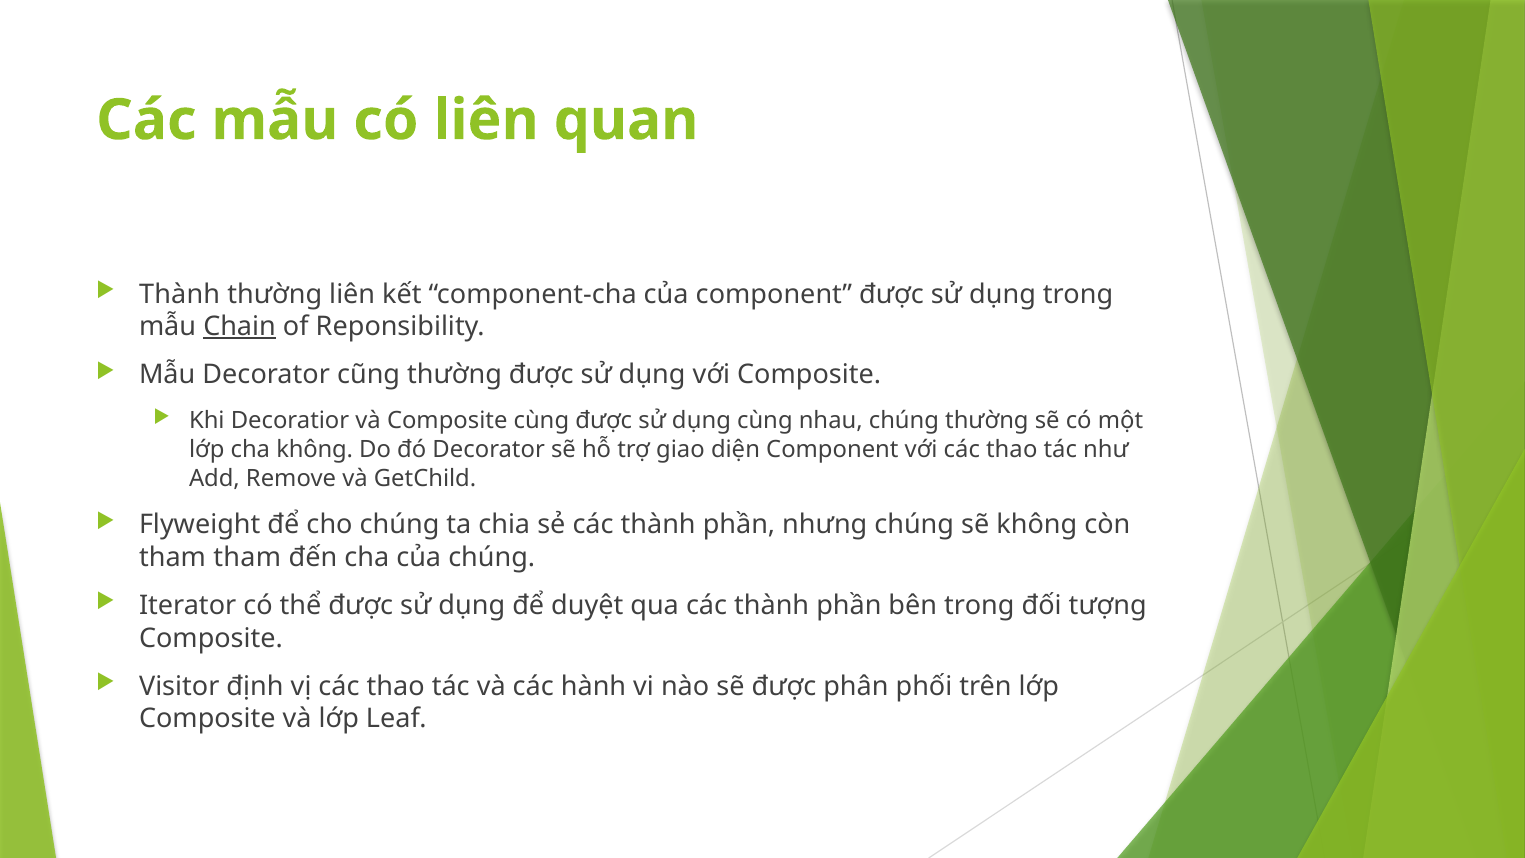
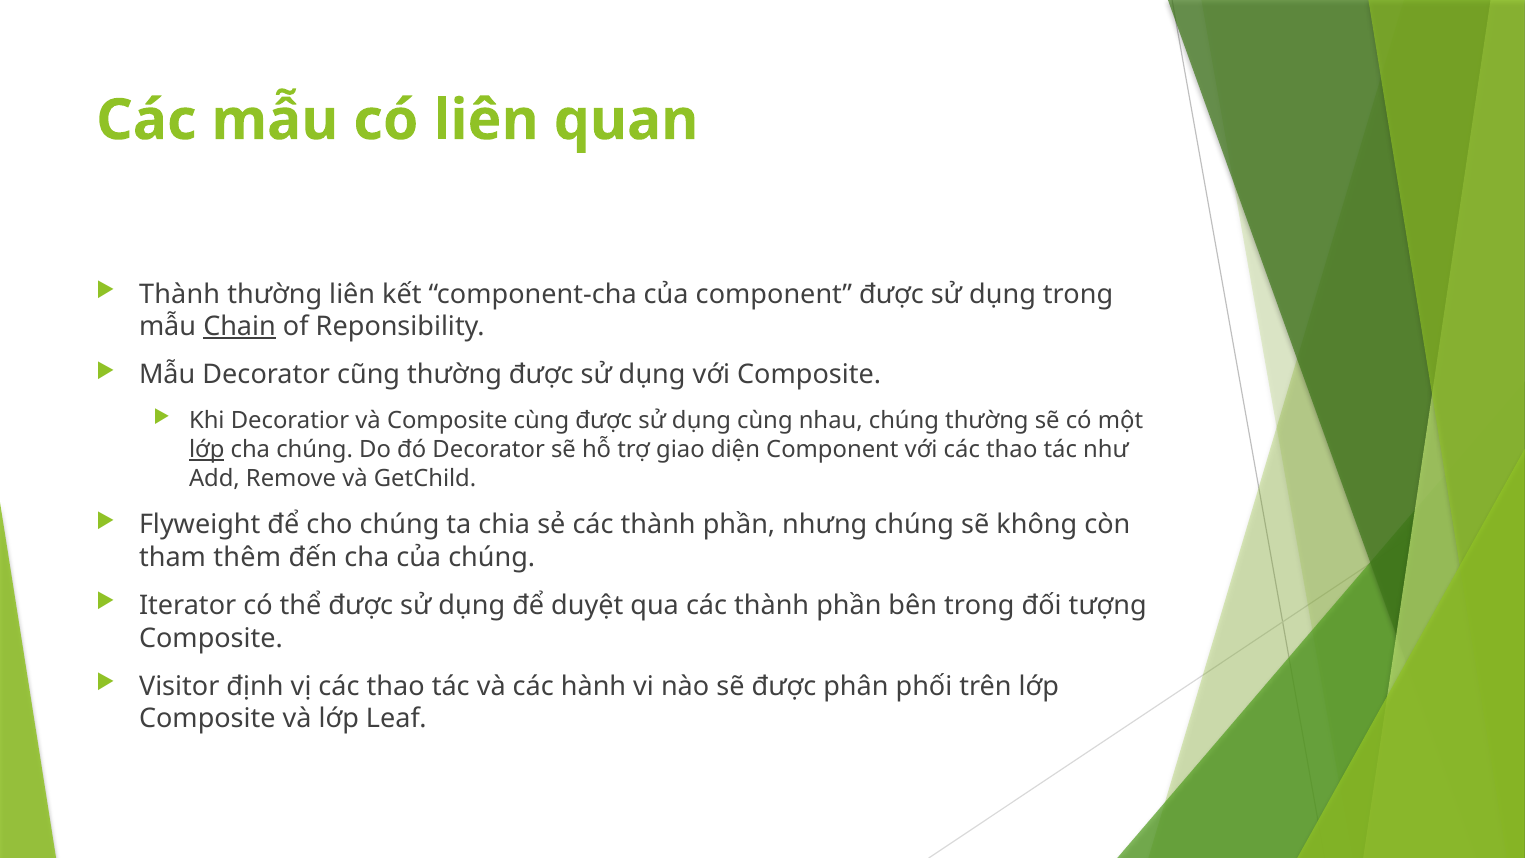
lớp at (207, 450) underline: none -> present
cha không: không -> chúng
tham tham: tham -> thêm
